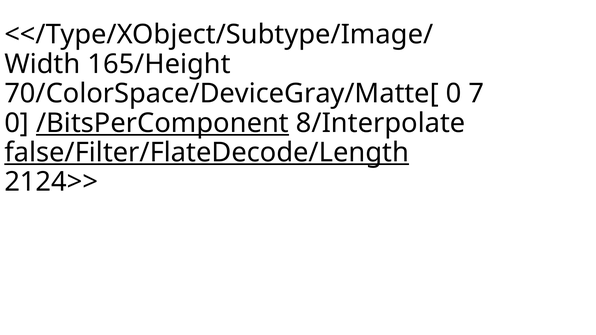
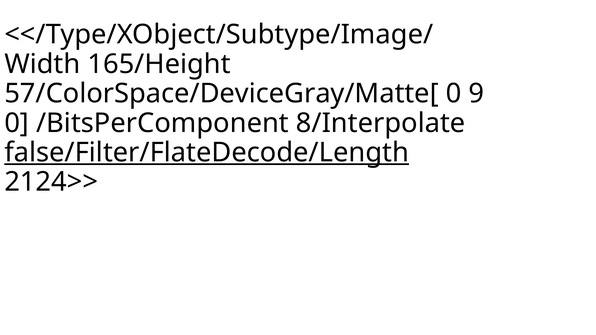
70/ColorSpace/DeviceGray/Matte[: 70/ColorSpace/DeviceGray/Matte[ -> 57/ColorSpace/DeviceGray/Matte[
7: 7 -> 9
/BitsPerComponent underline: present -> none
